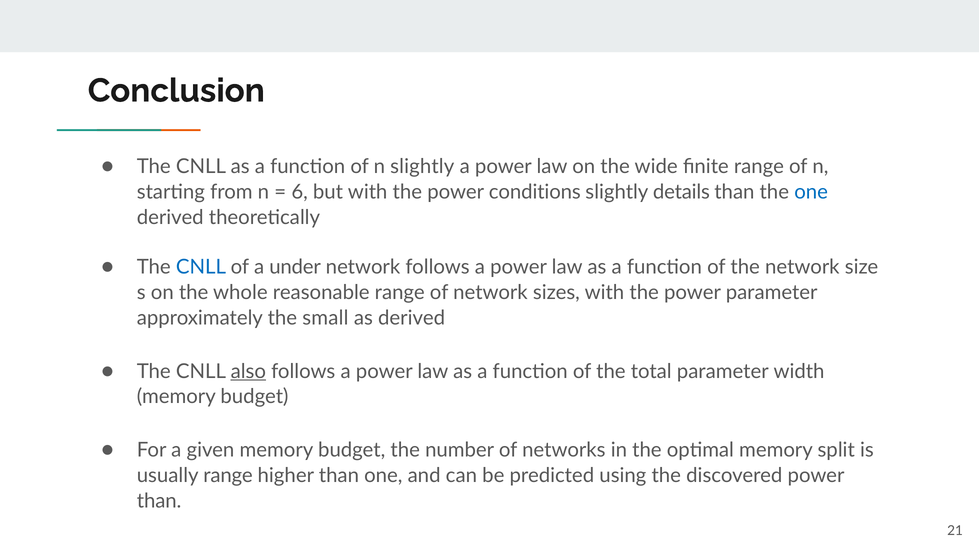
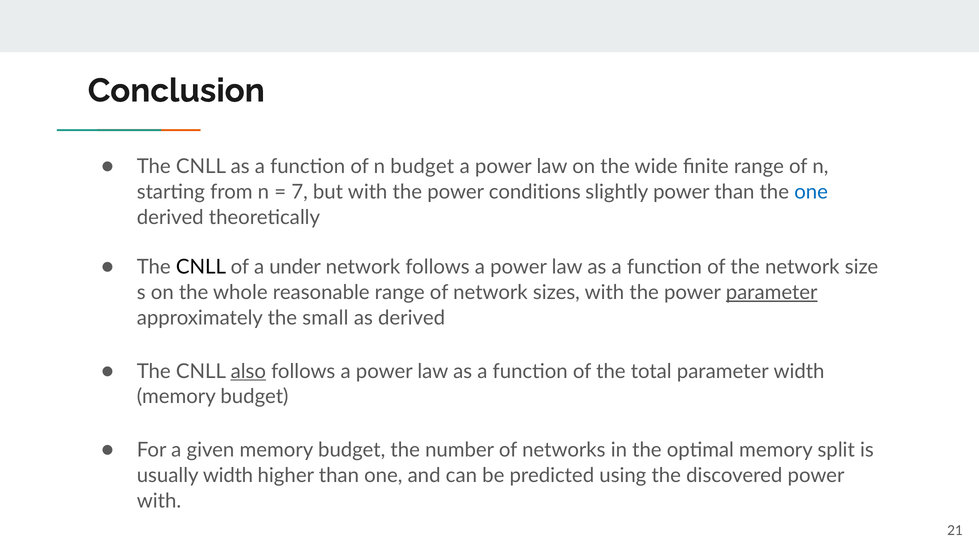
n slightly: slightly -> budget
6: 6 -> 7
slightly details: details -> power
CNLL at (201, 267) colour: blue -> black
parameter at (772, 292) underline: none -> present
usually range: range -> width
than at (159, 501): than -> with
